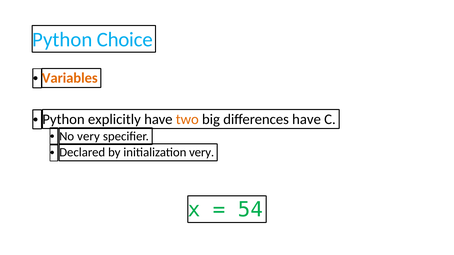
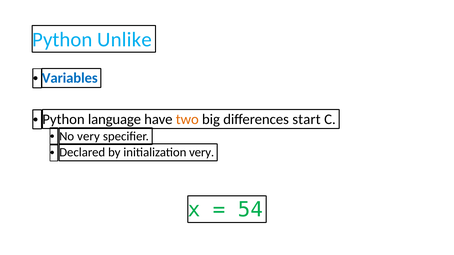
Choice: Choice -> Unlike
Variables colour: orange -> blue
explicitly: explicitly -> language
differences have: have -> start
